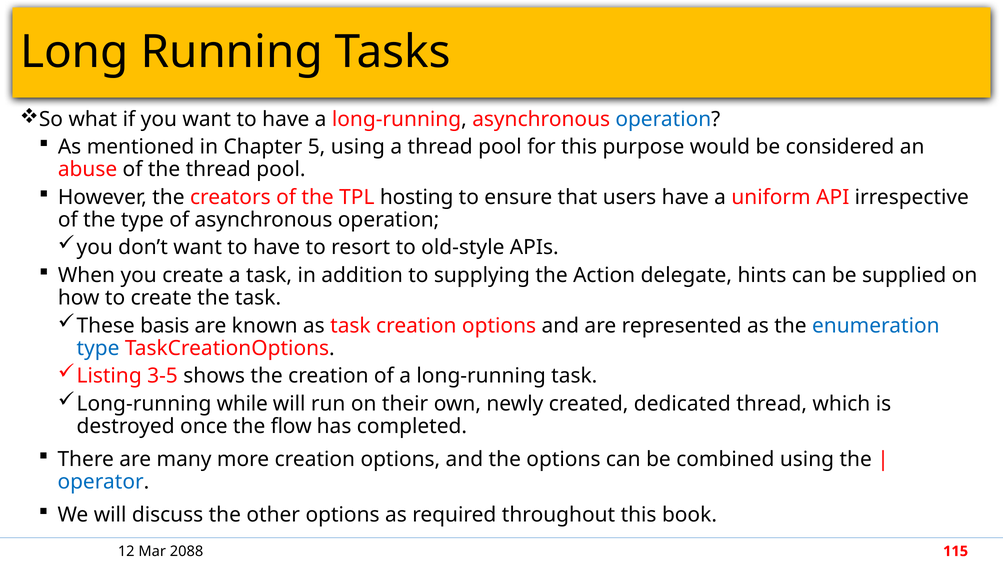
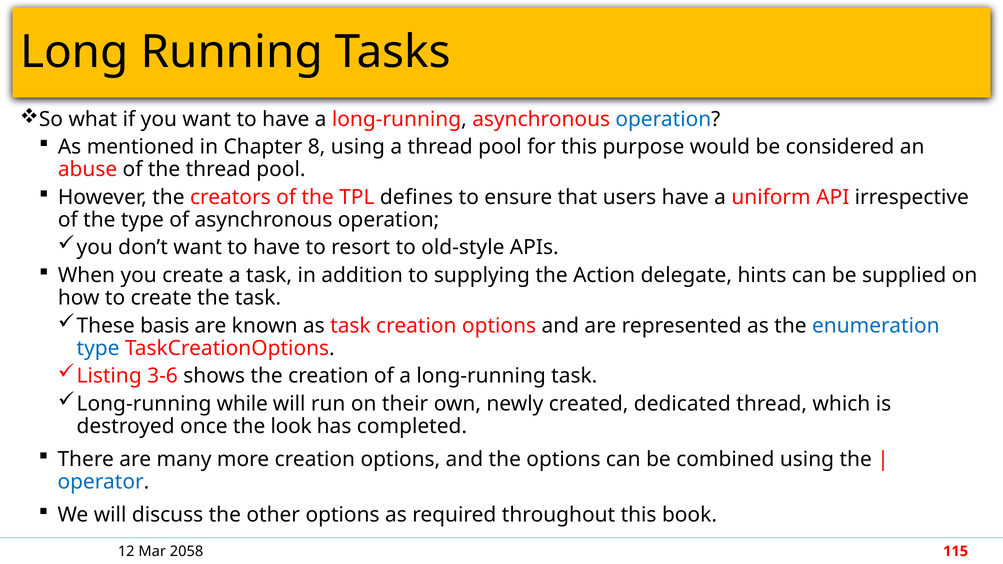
5: 5 -> 8
hosting: hosting -> defines
3-5: 3-5 -> 3-6
flow: flow -> look
2088: 2088 -> 2058
